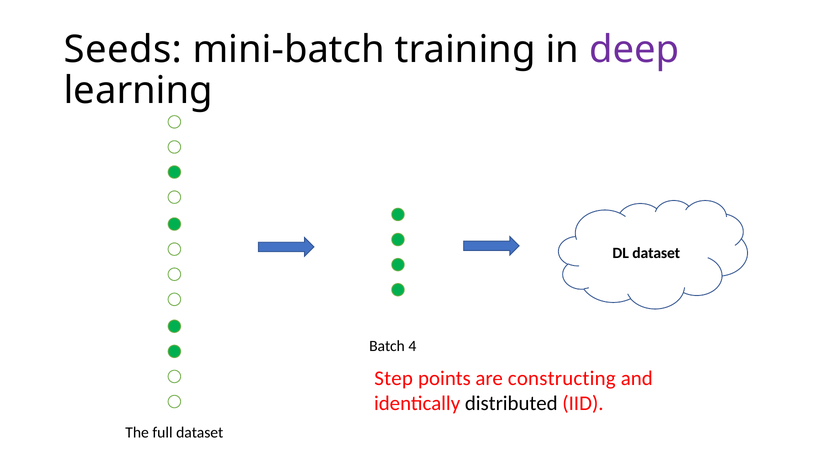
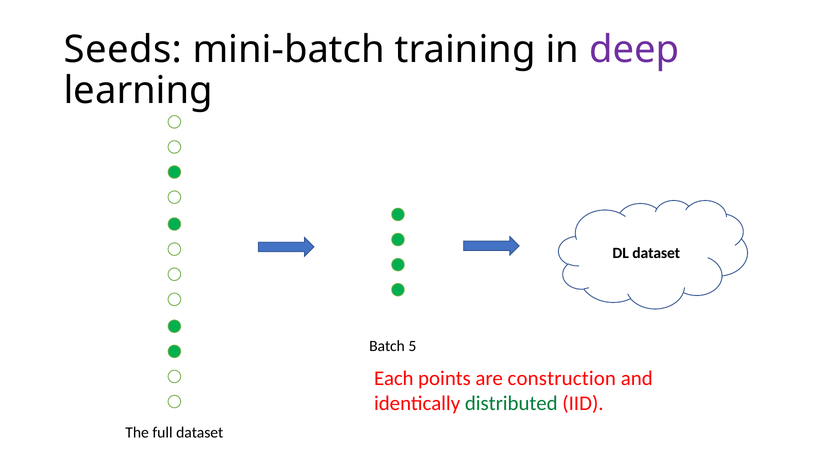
4: 4 -> 5
Step: Step -> Each
constructing: constructing -> construction
distributed colour: black -> green
